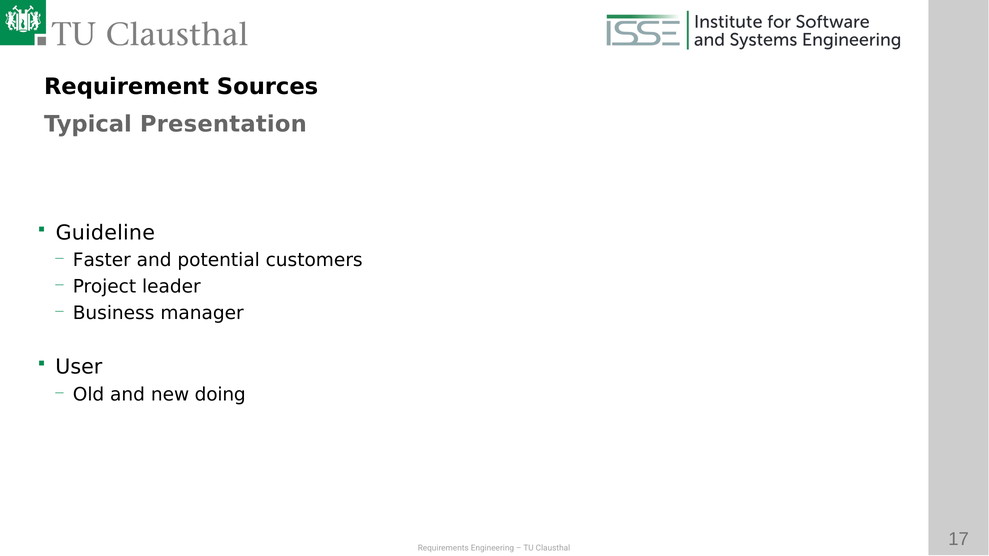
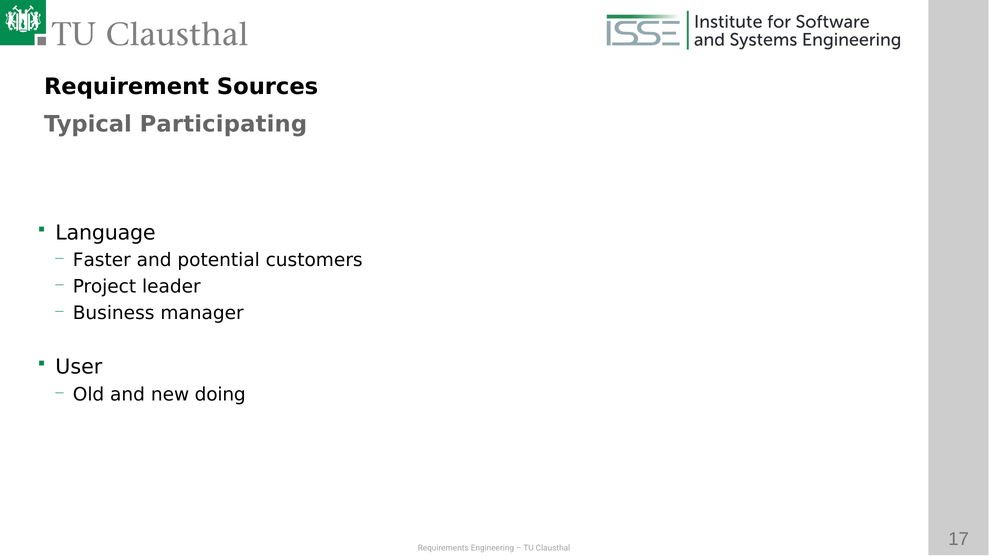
Presentation: Presentation -> Participating
Guideline: Guideline -> Language
